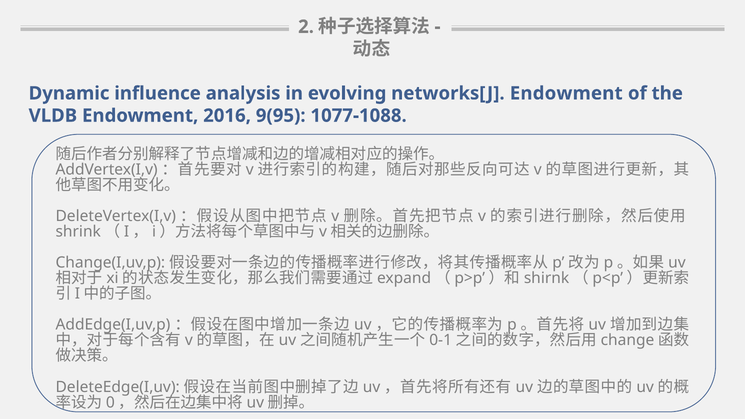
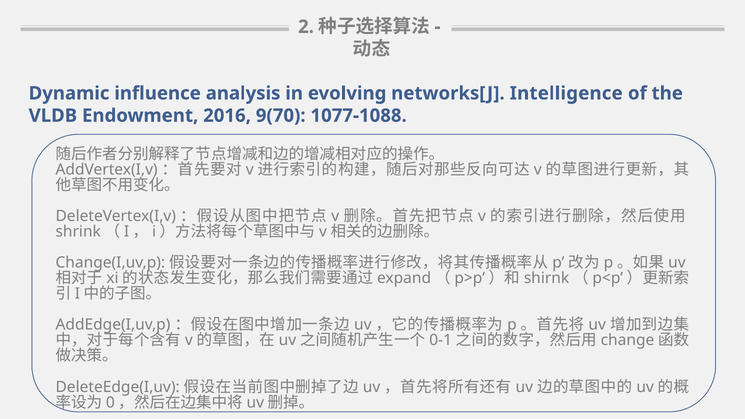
networks[J Endowment: Endowment -> Intelligence
9(95: 9(95 -> 9(70
